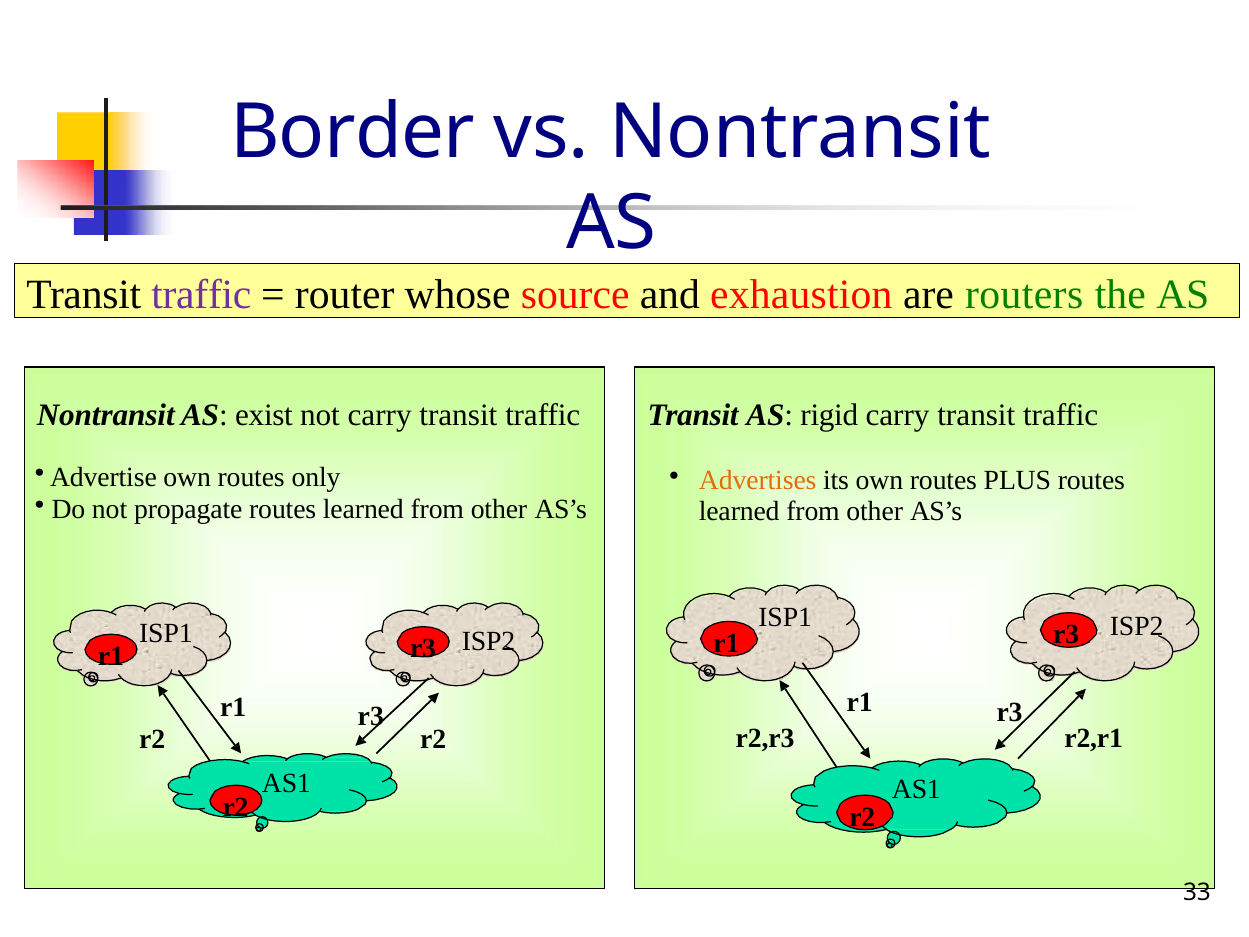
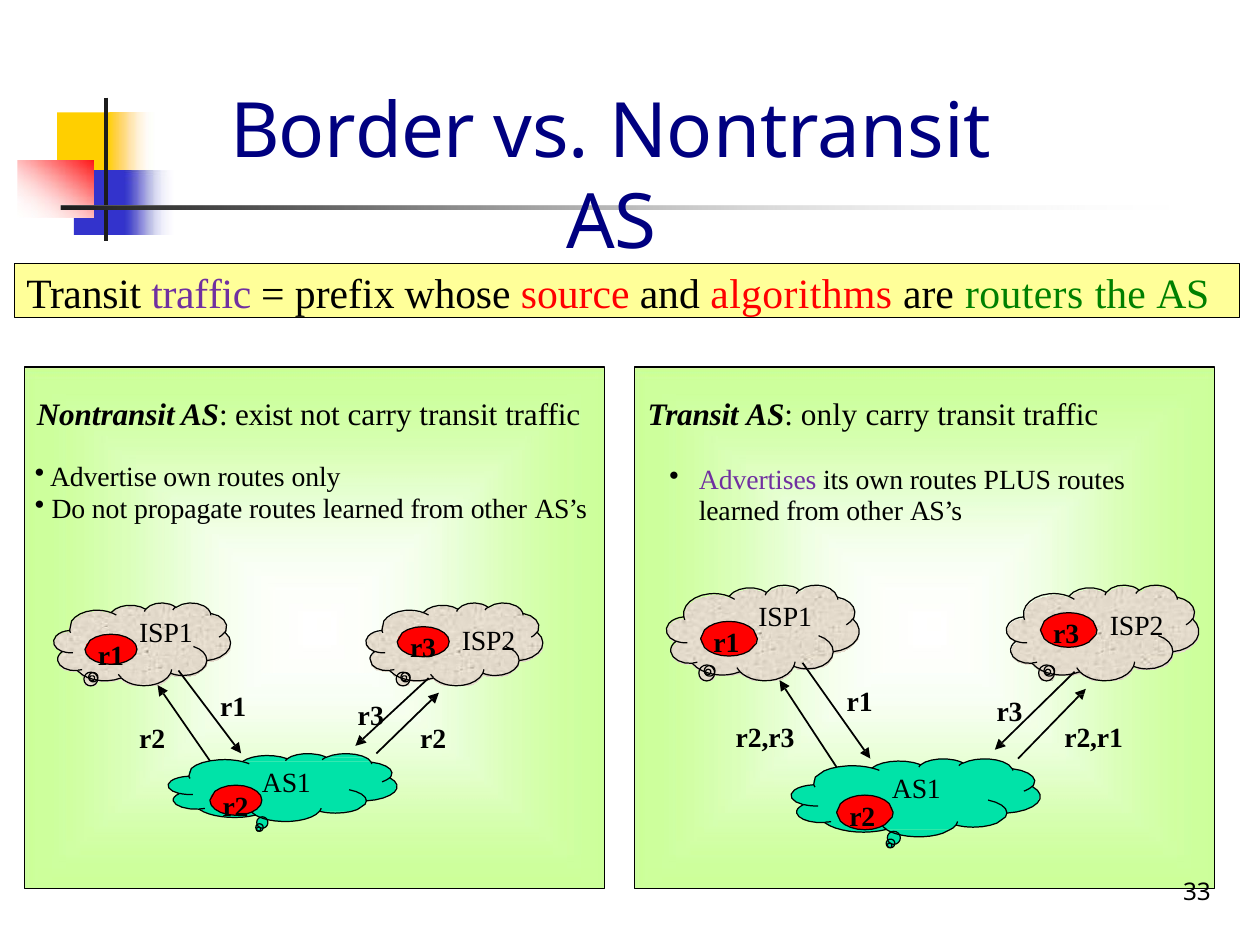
router: router -> prefix
exhaustion: exhaustion -> algorithms
AS rigid: rigid -> only
Advertises colour: orange -> purple
